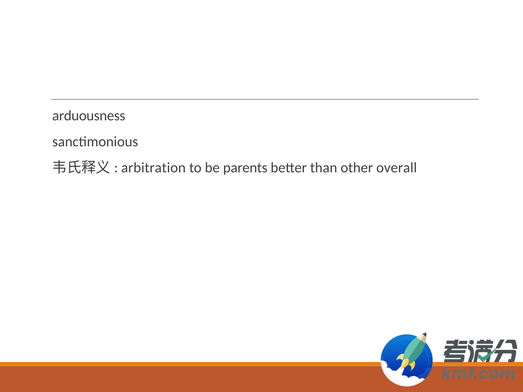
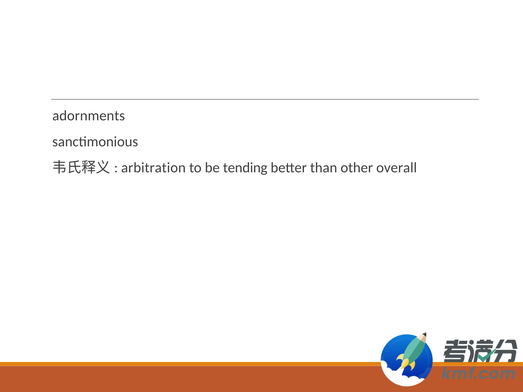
arduousness: arduousness -> adornments
parents: parents -> tending
